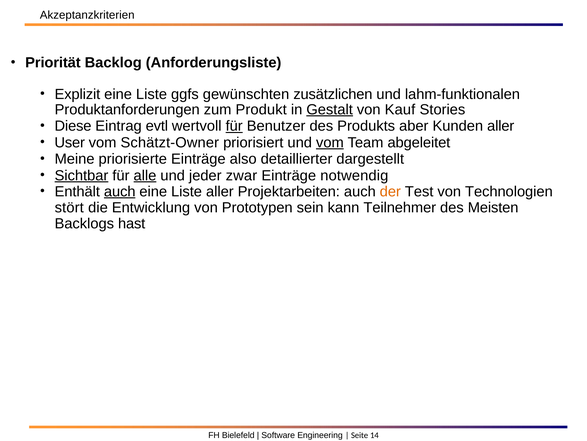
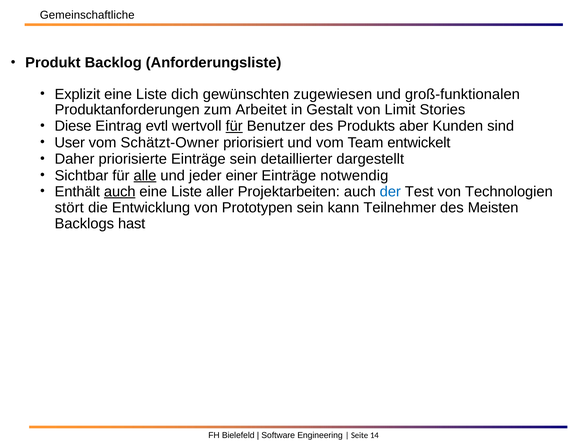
Akzeptanzkriterien: Akzeptanzkriterien -> Gemeinschaftliche
Priorität: Priorität -> Produkt
ggfs: ggfs -> dich
zusätzlichen: zusätzlichen -> zugewiesen
lahm-funktionalen: lahm-funktionalen -> groß-funktionalen
Produkt: Produkt -> Arbeitet
Gestalt underline: present -> none
Kauf: Kauf -> Limit
Kunden aller: aller -> sind
vom at (330, 143) underline: present -> none
abgeleitet: abgeleitet -> entwickelt
Meine: Meine -> Daher
Einträge also: also -> sein
Sichtbar underline: present -> none
zwar: zwar -> einer
der colour: orange -> blue
